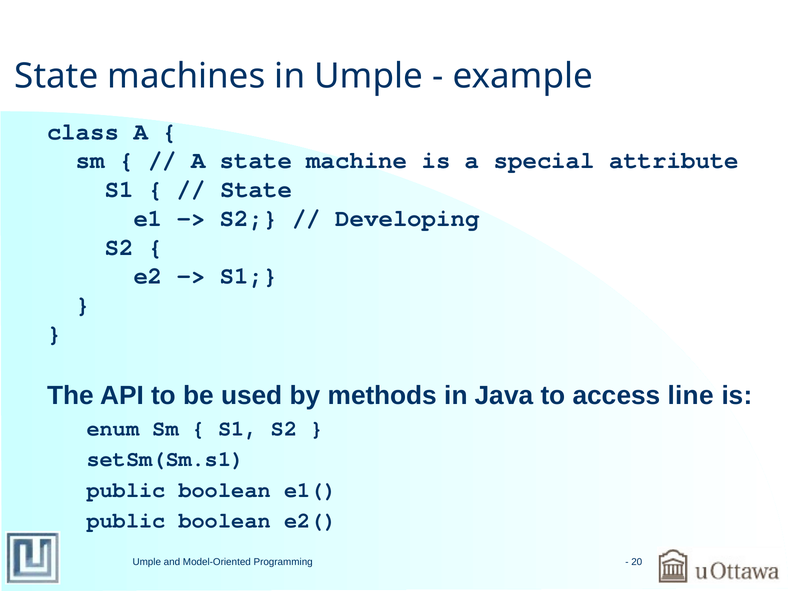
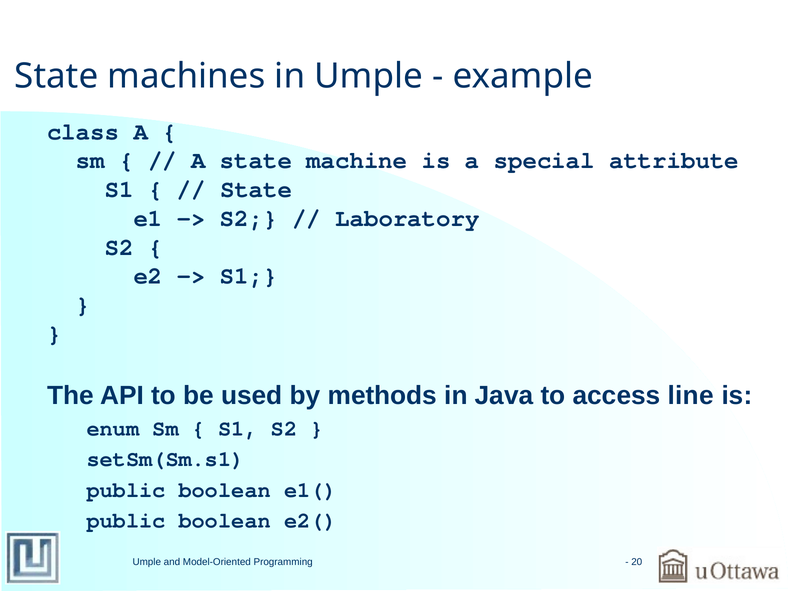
Developing: Developing -> Laboratory
